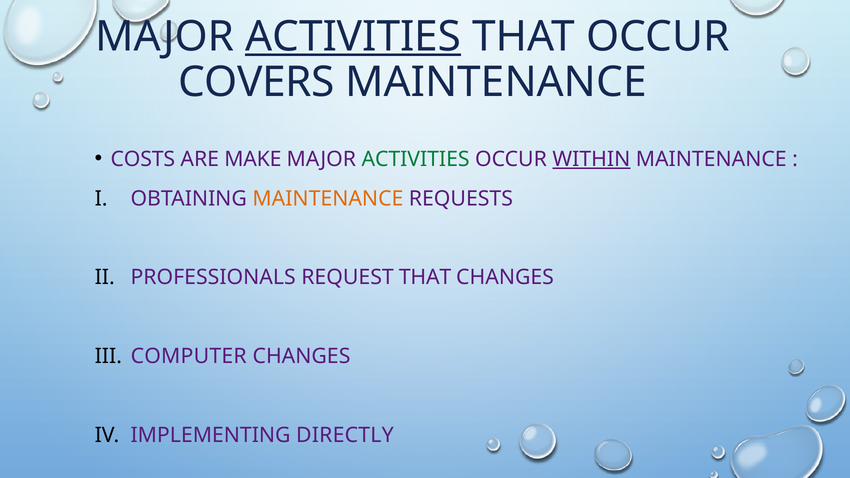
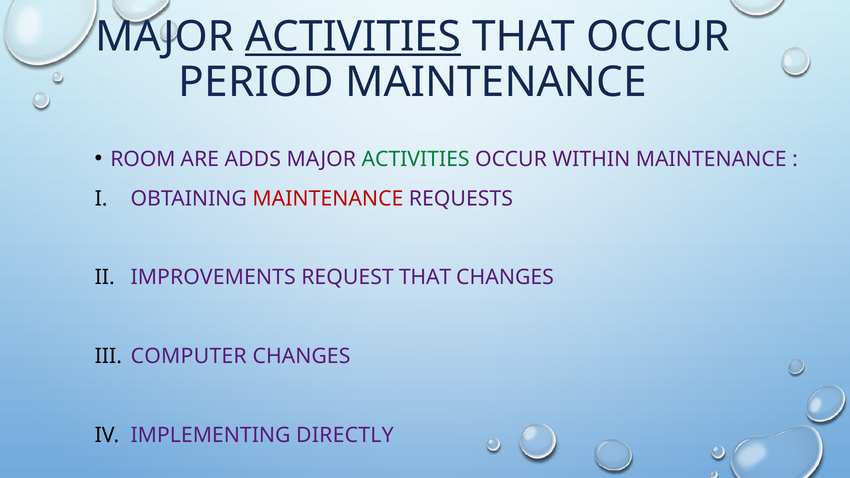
COVERS: COVERS -> PERIOD
COSTS: COSTS -> ROOM
MAKE: MAKE -> ADDS
WITHIN underline: present -> none
MAINTENANCE at (328, 199) colour: orange -> red
PROFESSIONALS: PROFESSIONALS -> IMPROVEMENTS
